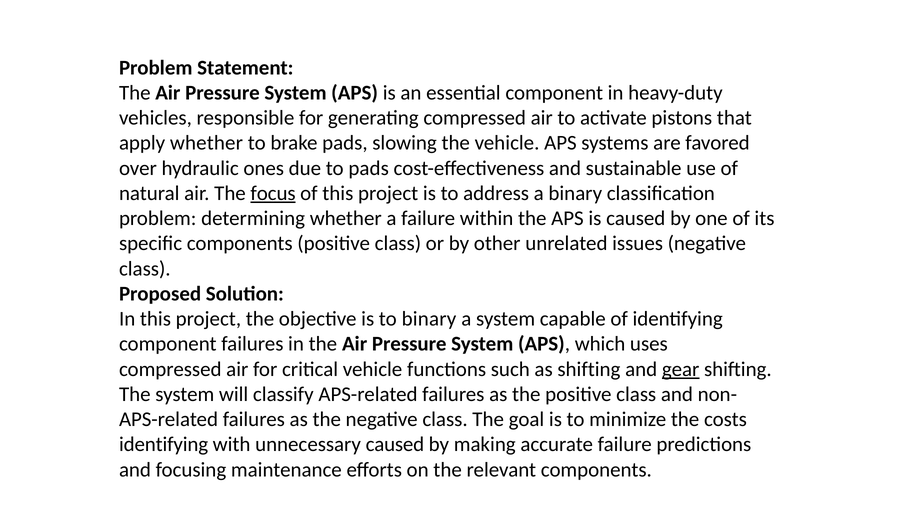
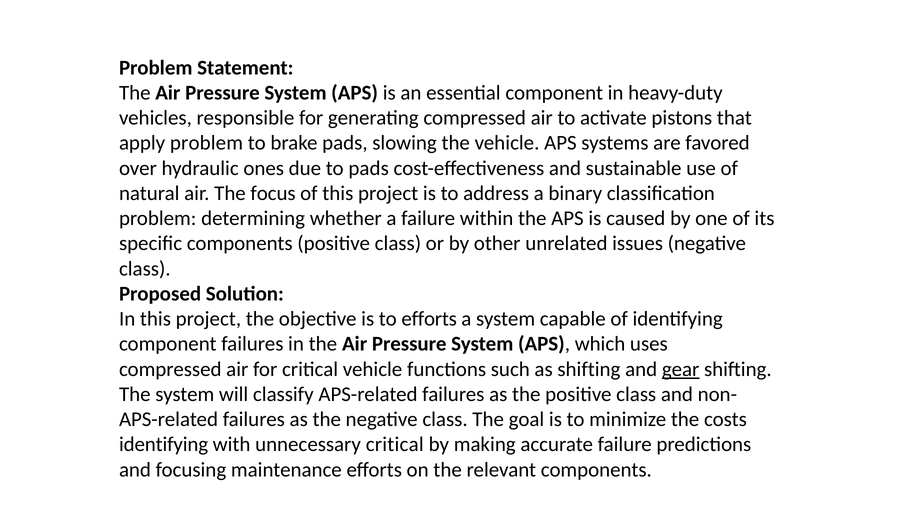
apply whether: whether -> problem
focus underline: present -> none
to binary: binary -> efforts
unnecessary caused: caused -> critical
